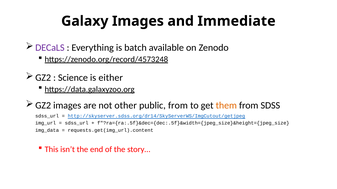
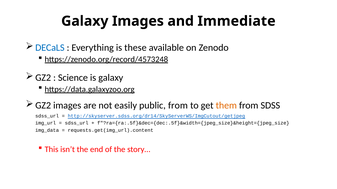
DECaLS colour: purple -> blue
batch: batch -> these
is either: either -> galaxy
other: other -> easily
